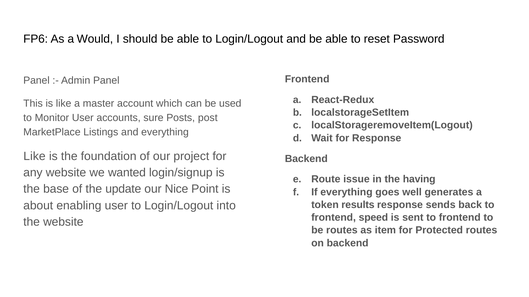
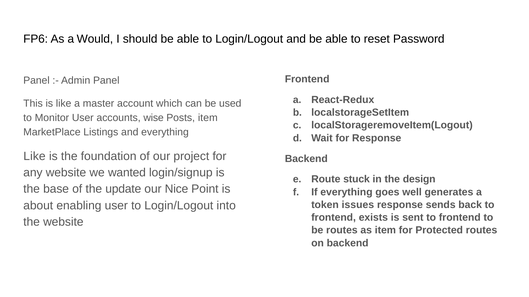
sure: sure -> wise
Posts post: post -> item
issue: issue -> stuck
having: having -> design
results: results -> issues
speed: speed -> exists
